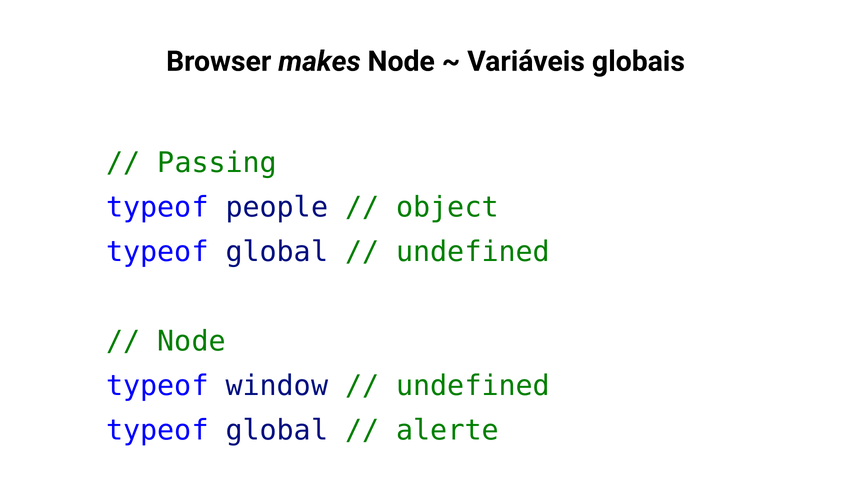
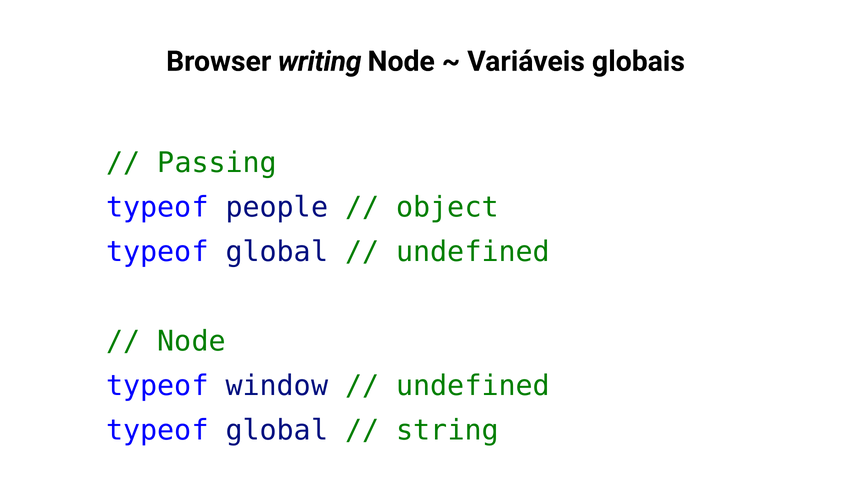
makes: makes -> writing
alerte: alerte -> string
